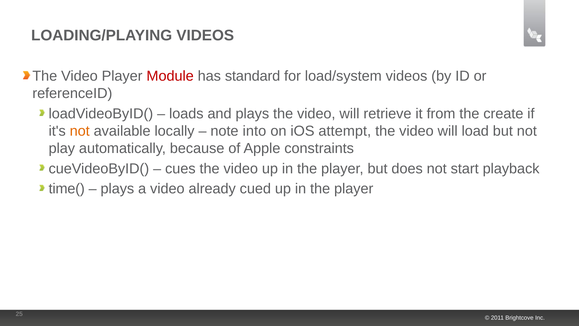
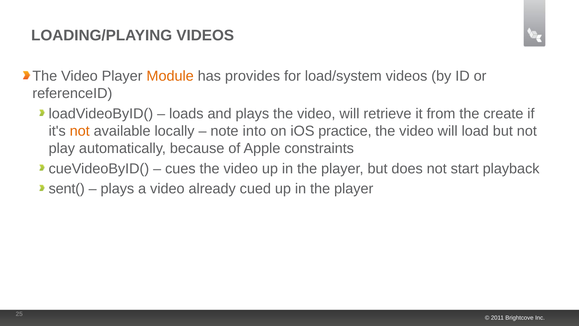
Module colour: red -> orange
standard: standard -> provides
attempt: attempt -> practice
time(: time( -> sent(
